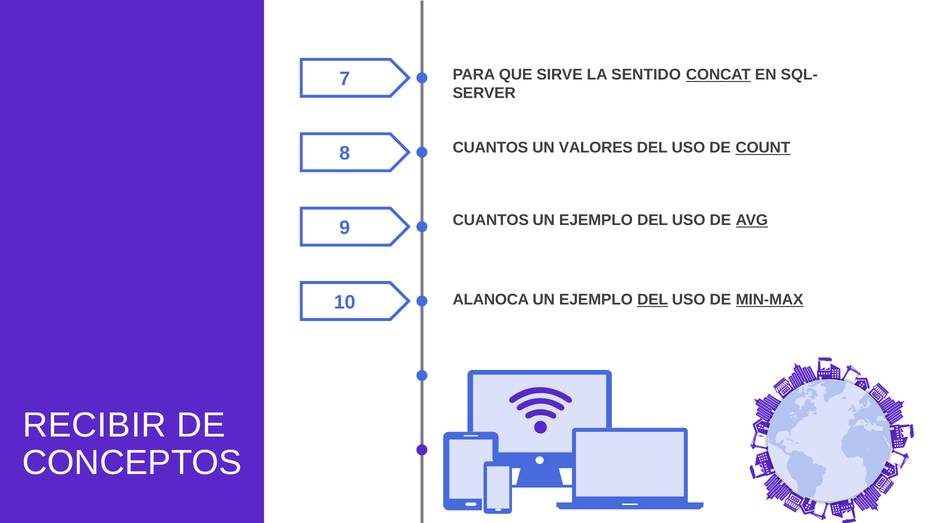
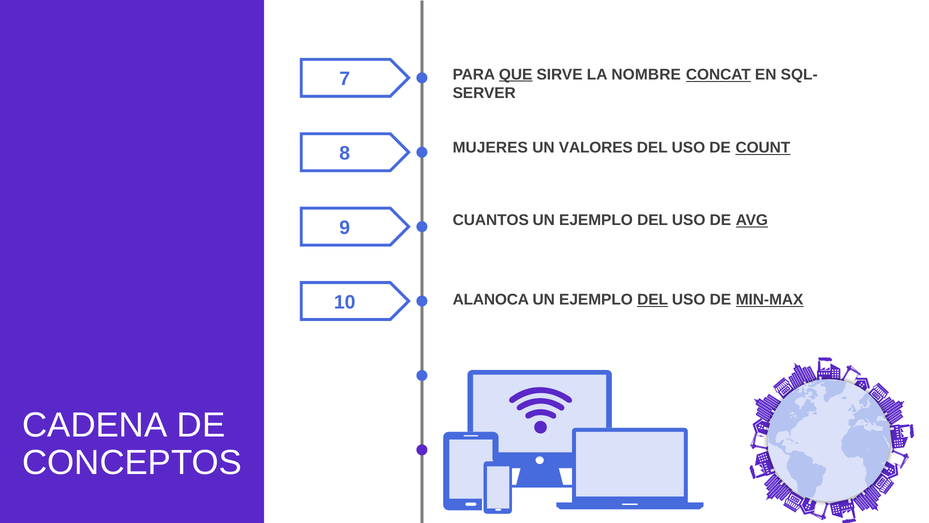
QUE underline: none -> present
SENTIDO: SENTIDO -> NOMBRE
CUANTOS at (490, 148): CUANTOS -> MUJERES
RECIBIR: RECIBIR -> CADENA
